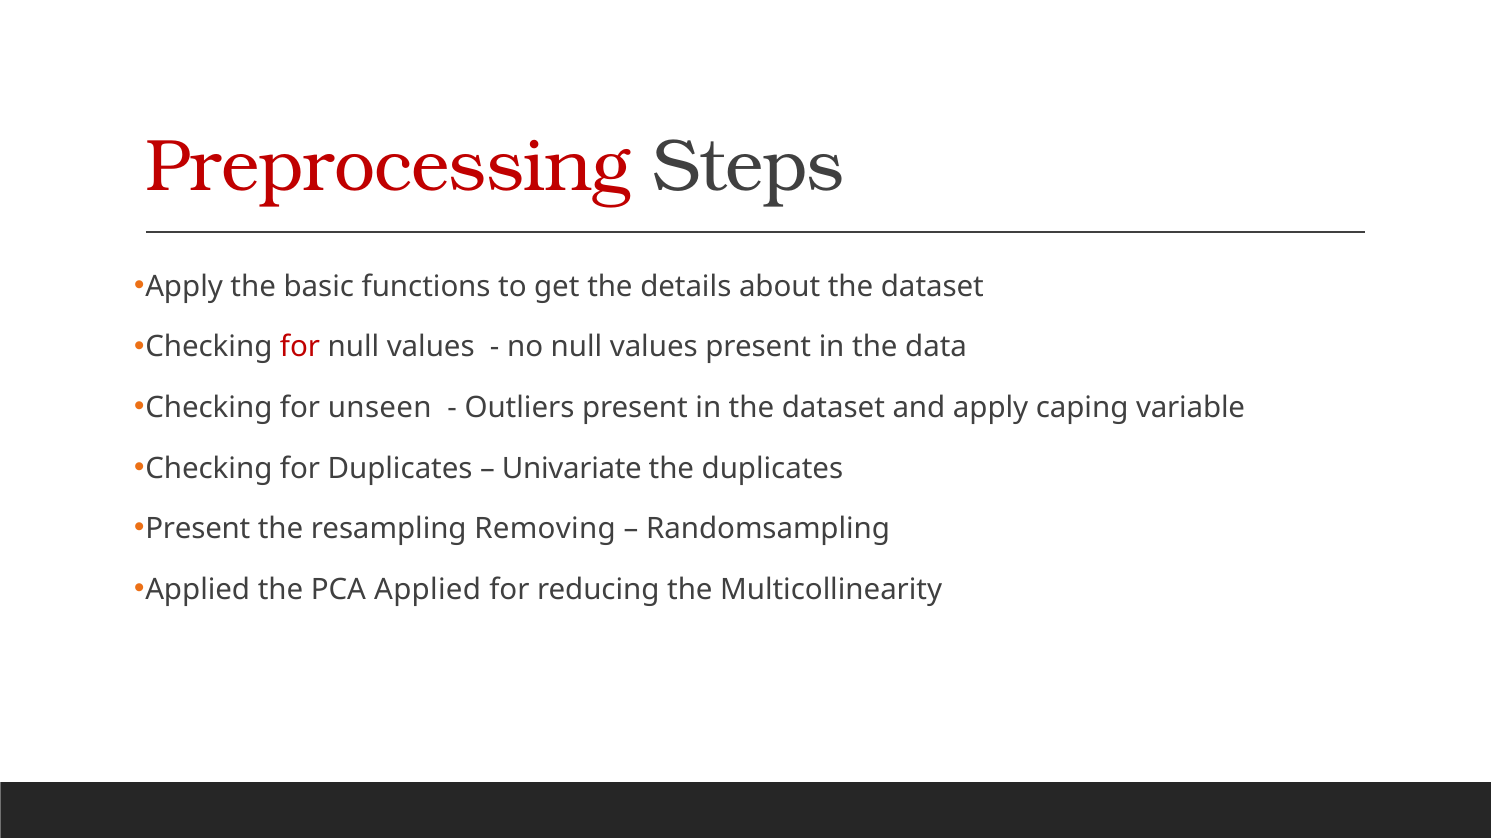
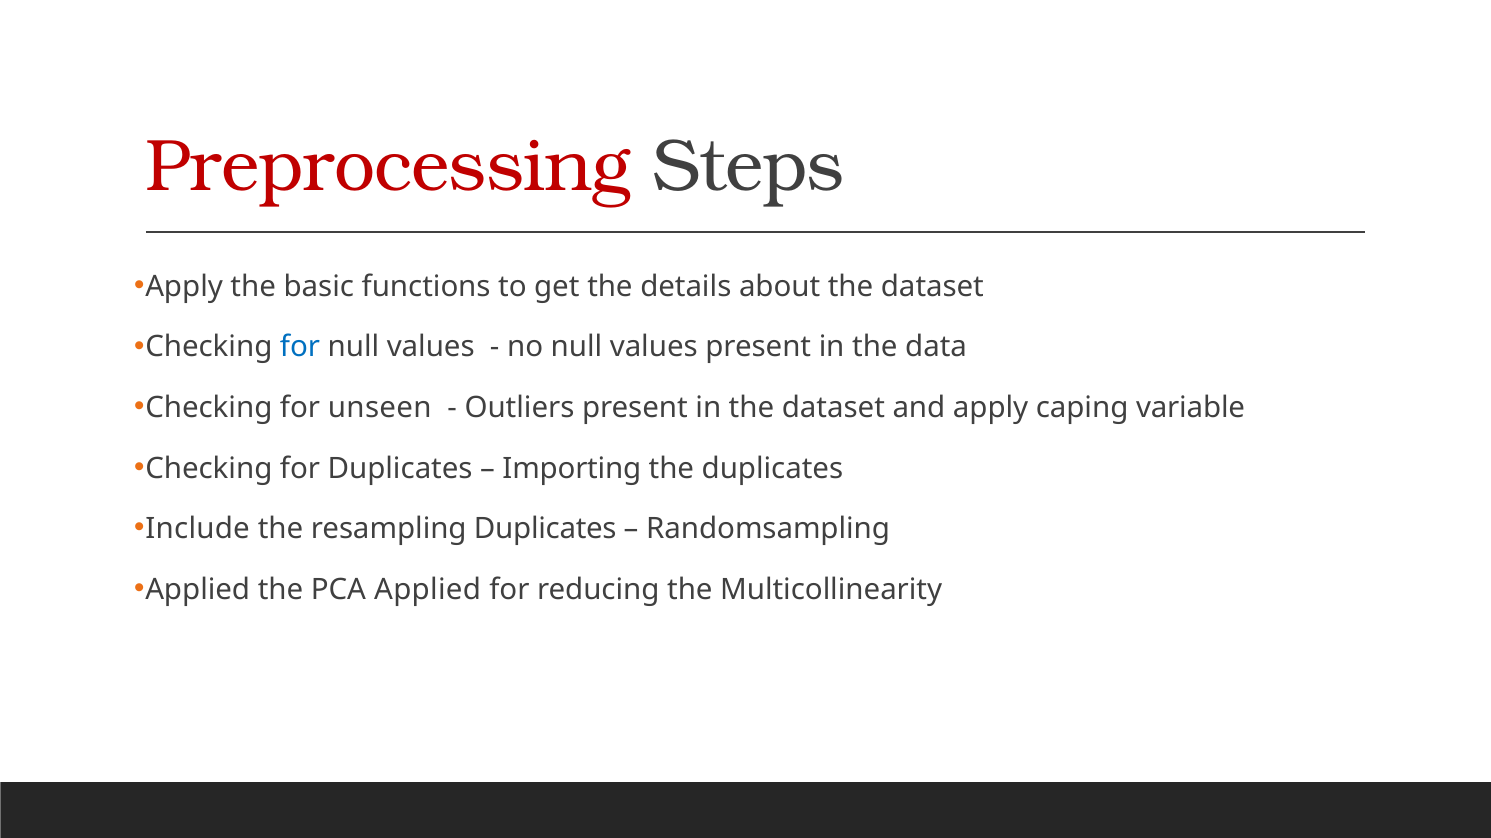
for at (300, 347) colour: red -> blue
Univariate: Univariate -> Importing
Present at (198, 529): Present -> Include
resampling Removing: Removing -> Duplicates
